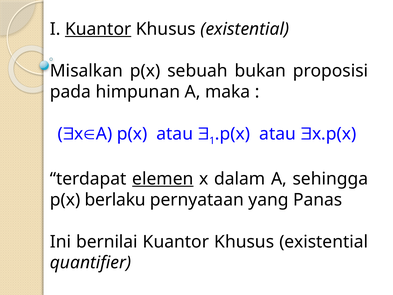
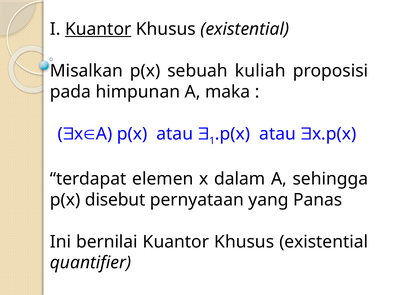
bukan: bukan -> kuliah
elemen underline: present -> none
berlaku: berlaku -> disebut
